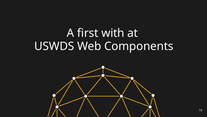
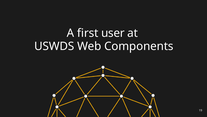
with: with -> user
